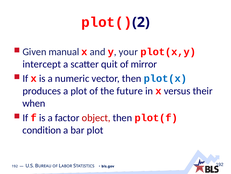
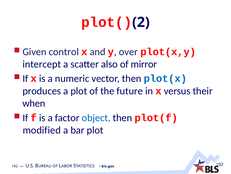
manual: manual -> control
your: your -> over
quit: quit -> also
object colour: red -> blue
condition: condition -> modified
